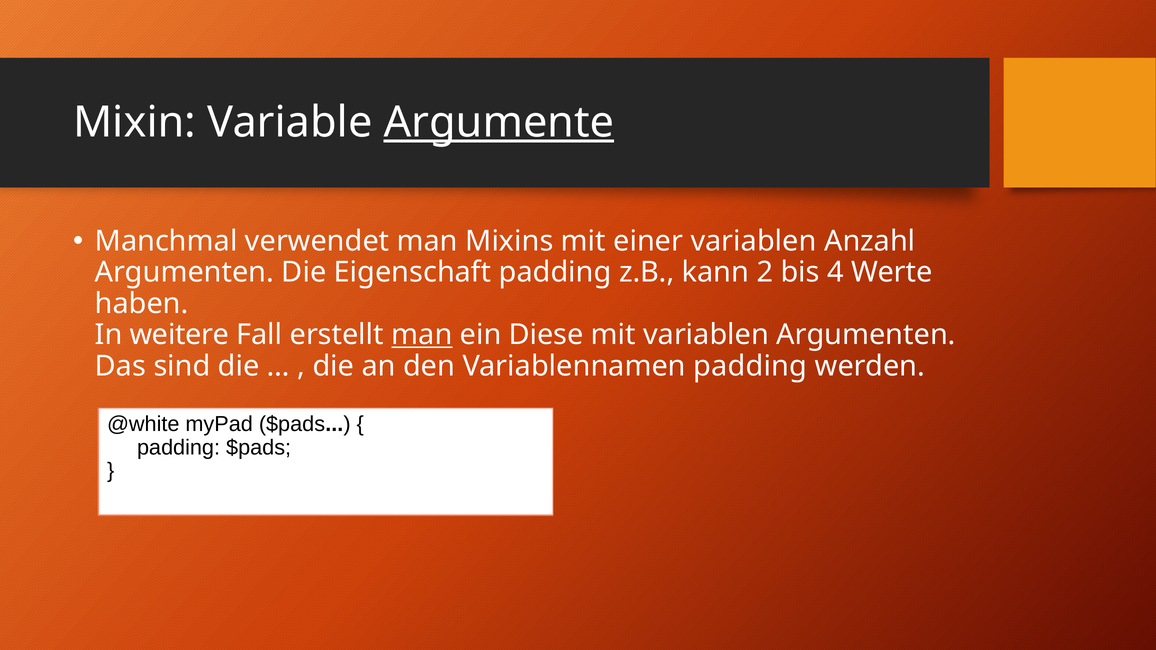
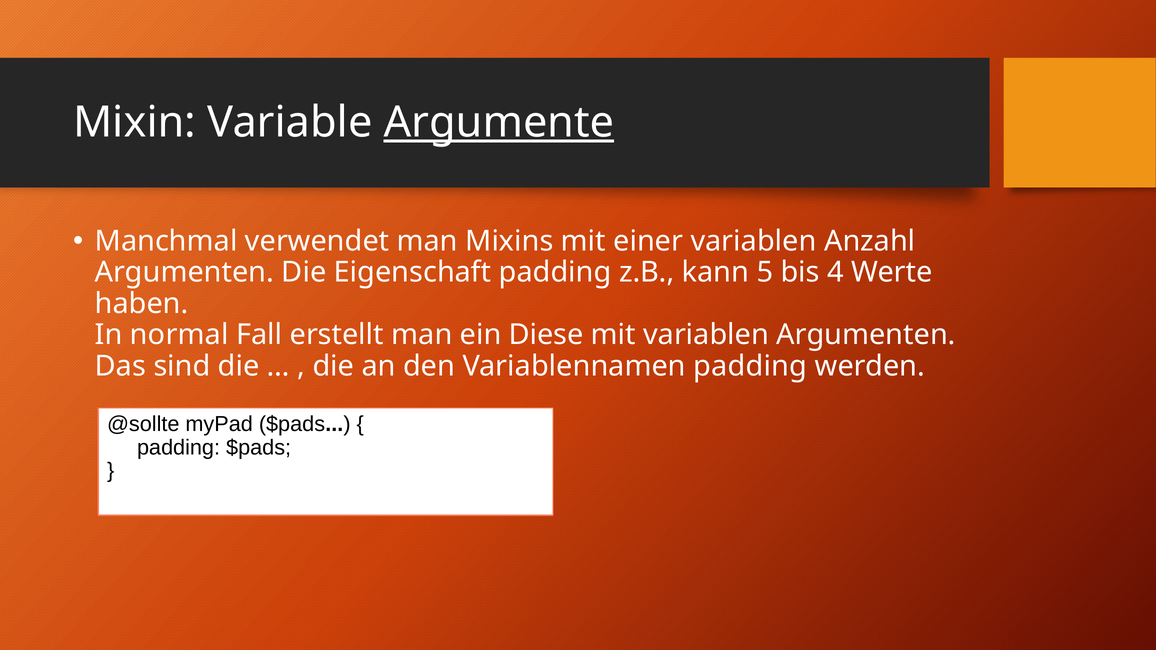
2: 2 -> 5
weitere: weitere -> normal
man at (422, 335) underline: present -> none
@white: @white -> @sollte
